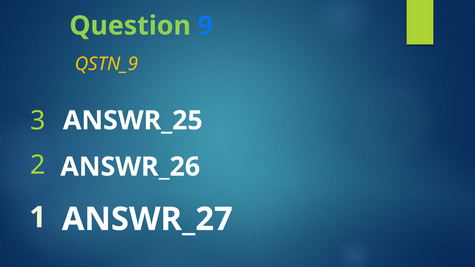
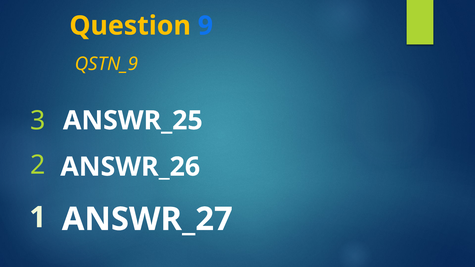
Question colour: light green -> yellow
